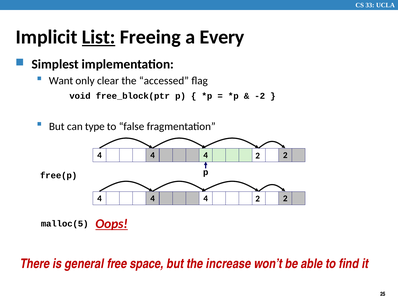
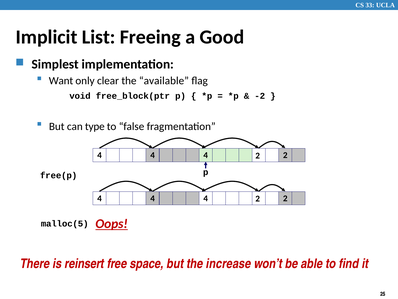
List underline: present -> none
Every: Every -> Good
accessed: accessed -> available
general: general -> reinsert
